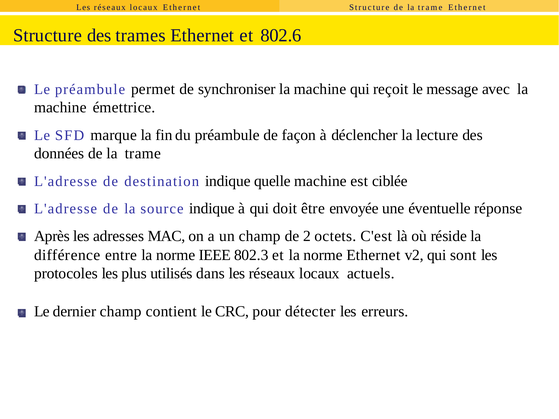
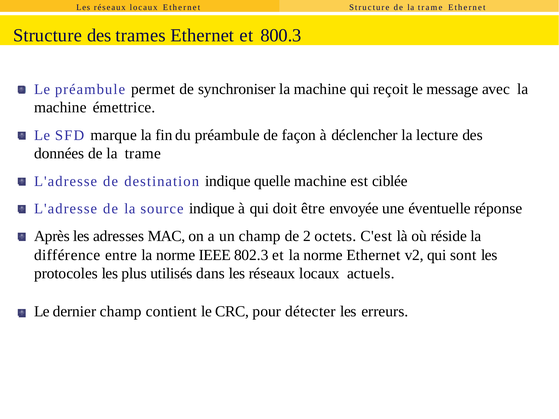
802.6: 802.6 -> 800.3
